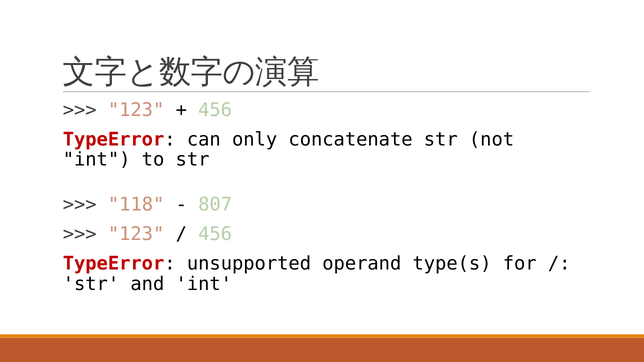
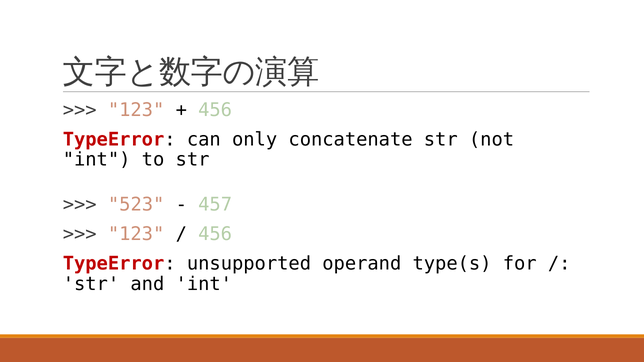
118: 118 -> 523
807: 807 -> 457
